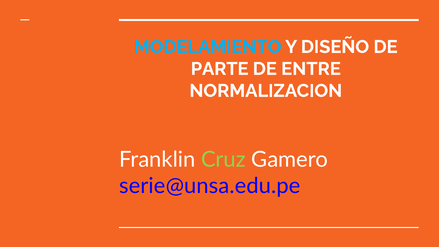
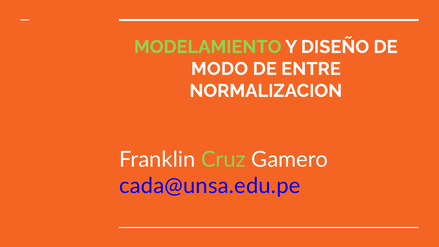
MODELAMIENTO colour: light blue -> light green
PARTE: PARTE -> MODO
serie@unsa.edu.pe: serie@unsa.edu.pe -> cada@unsa.edu.pe
